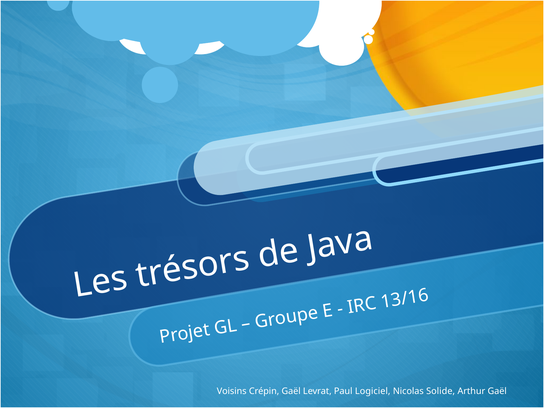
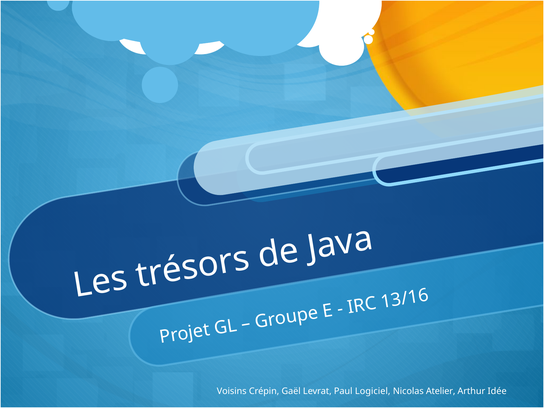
Solide: Solide -> Atelier
Arthur Gaël: Gaël -> Idée
